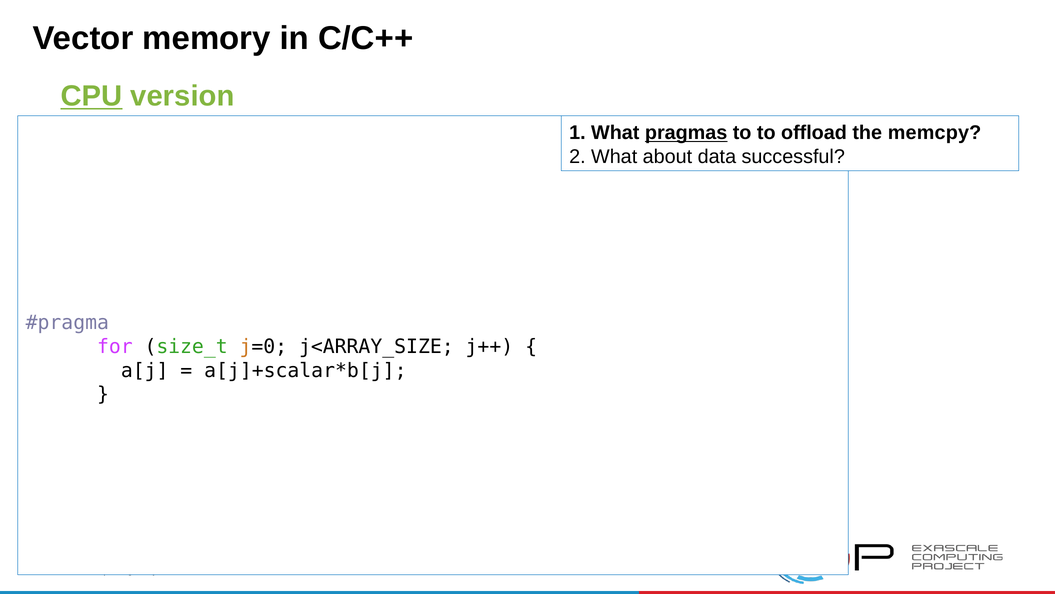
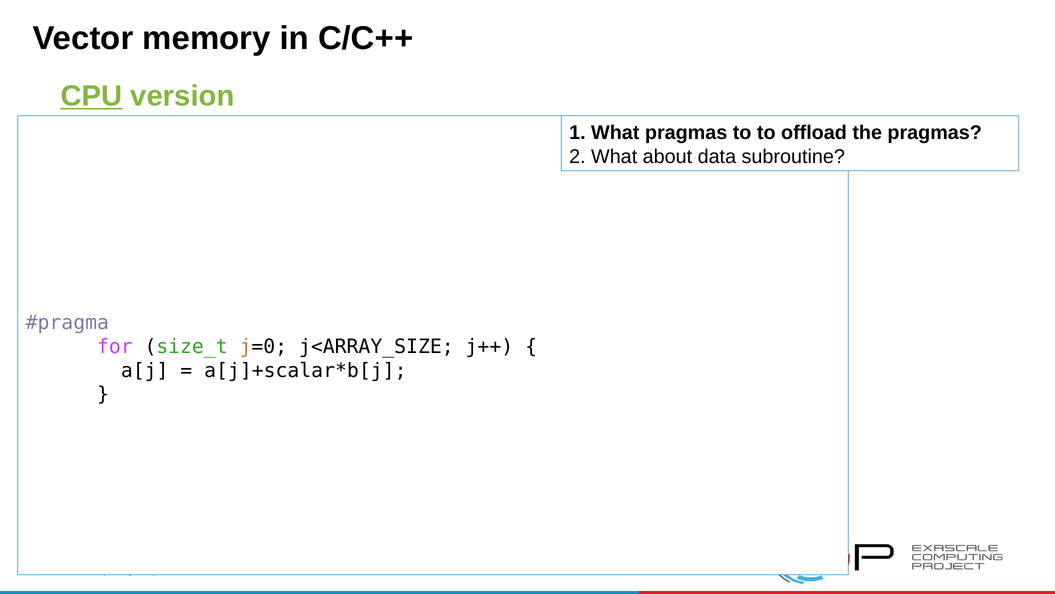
pragmas at (686, 133) underline: present -> none
the memcpy: memcpy -> pragmas
successful: successful -> subroutine
